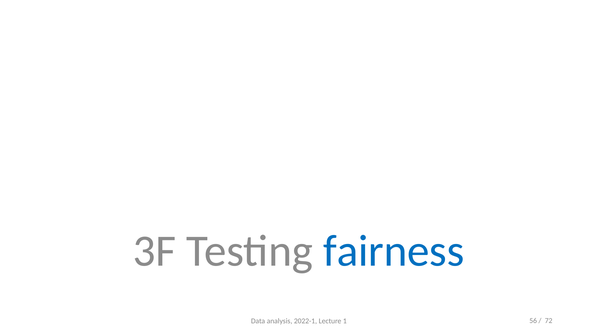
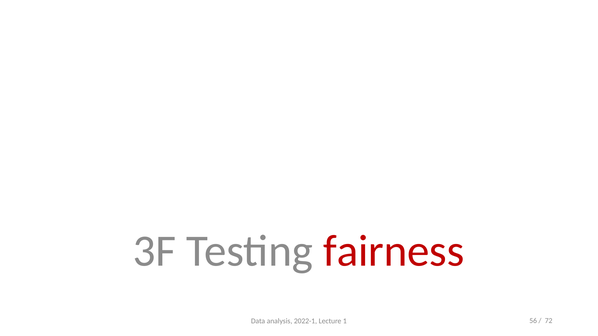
fairness colour: blue -> red
